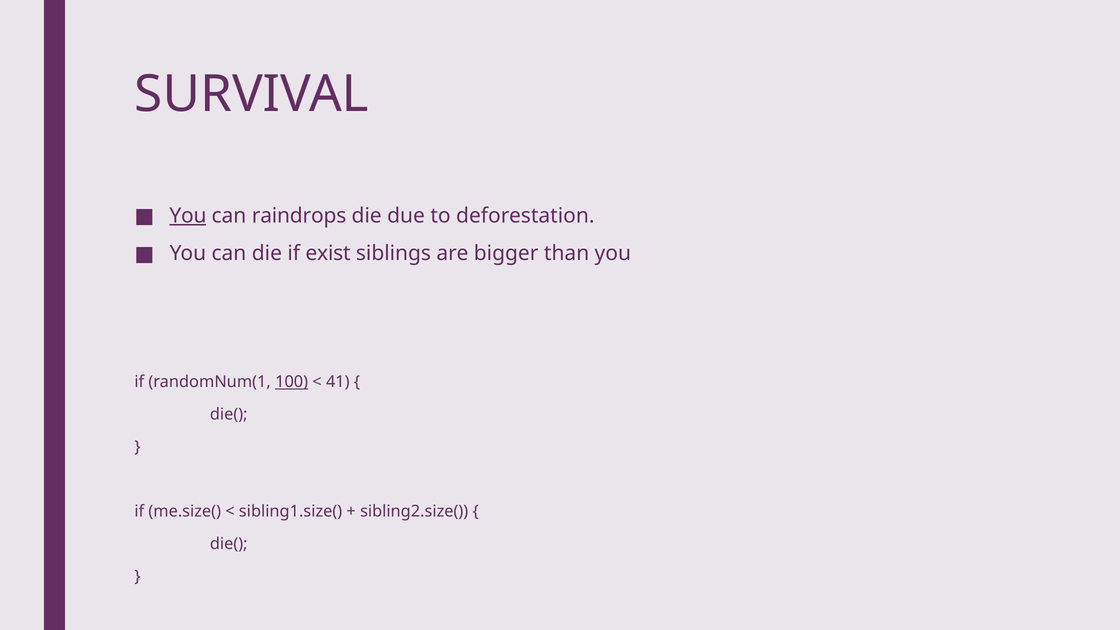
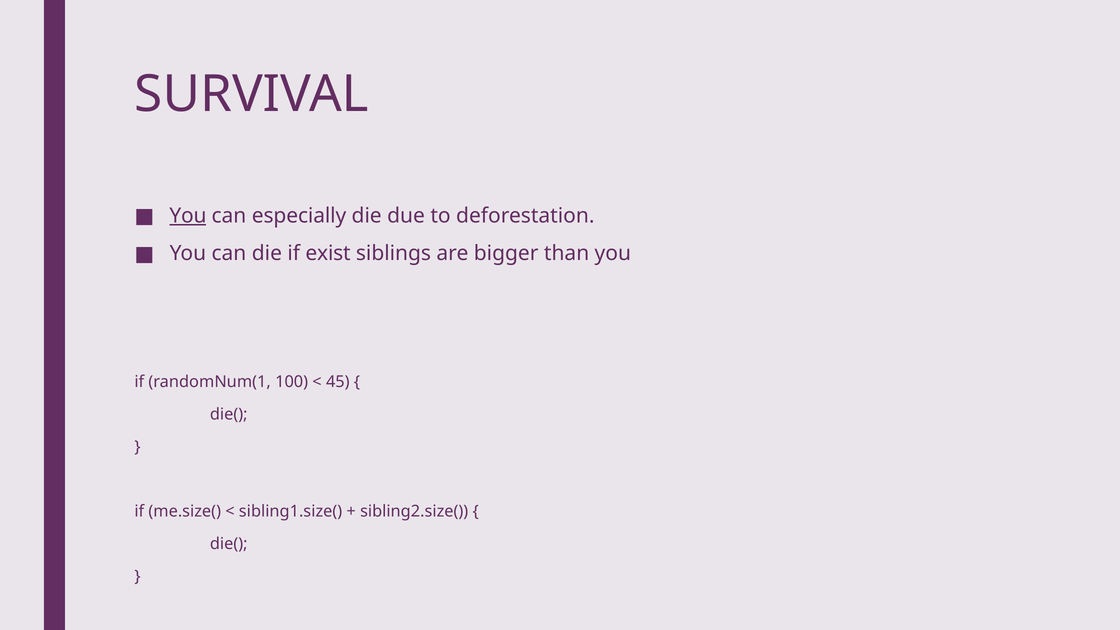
raindrops: raindrops -> especially
100 underline: present -> none
41: 41 -> 45
